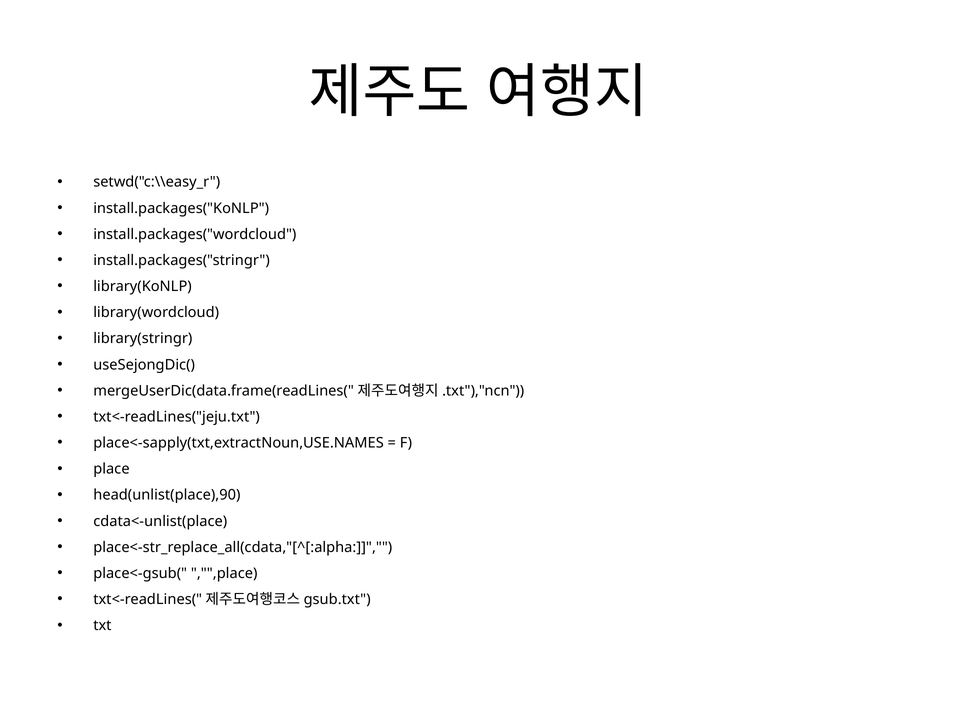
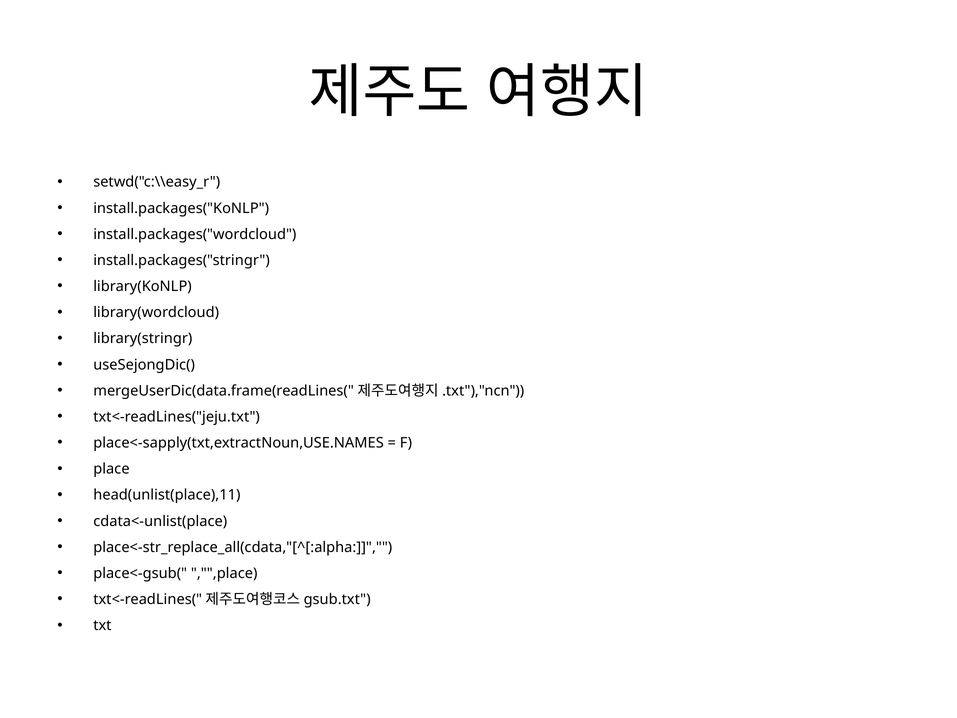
head(unlist(place),90: head(unlist(place),90 -> head(unlist(place),11
